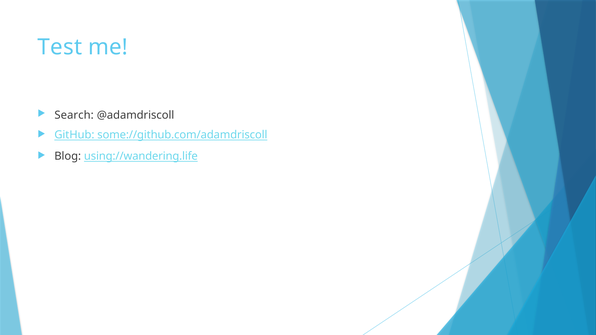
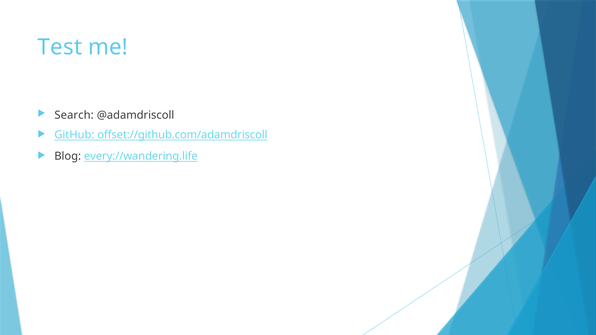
some://github.com/adamdriscoll: some://github.com/adamdriscoll -> offset://github.com/adamdriscoll
using://wandering.life: using://wandering.life -> every://wandering.life
